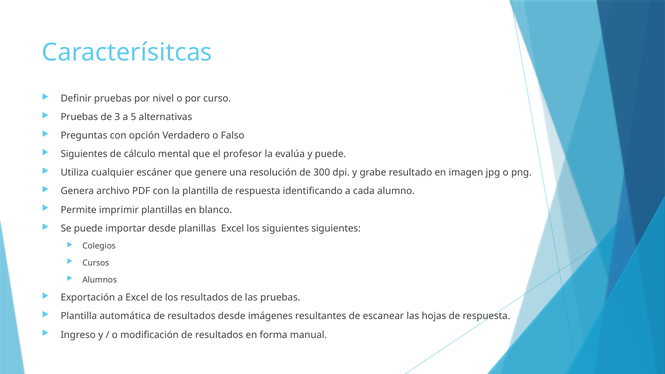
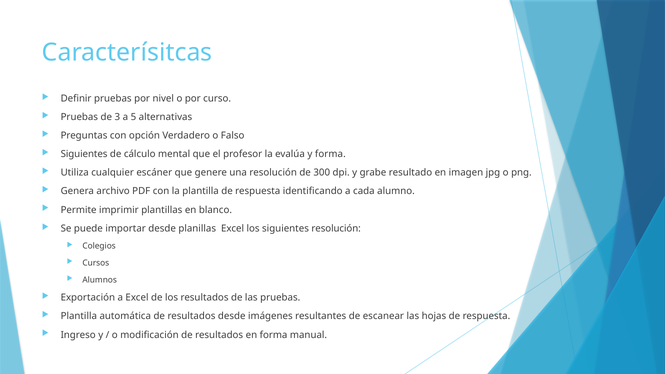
y puede: puede -> forma
siguientes siguientes: siguientes -> resolución
